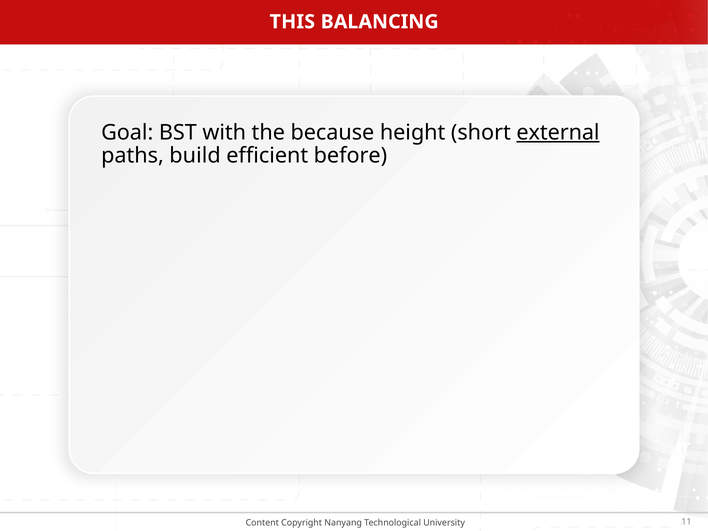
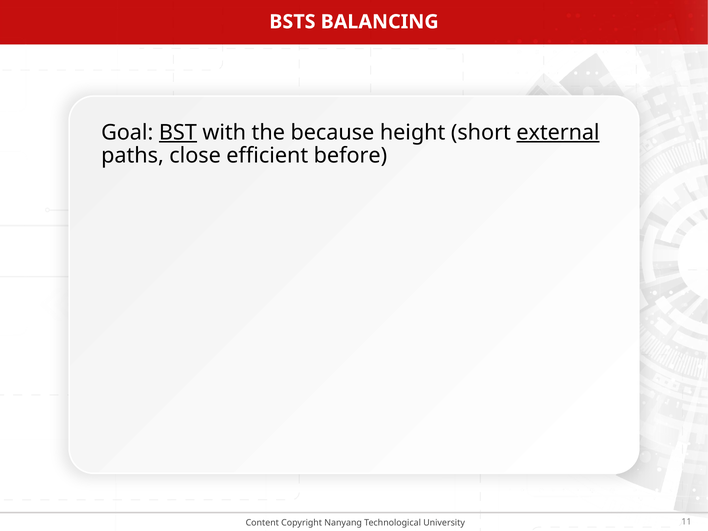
THIS: THIS -> BSTS
BST underline: none -> present
build: build -> close
